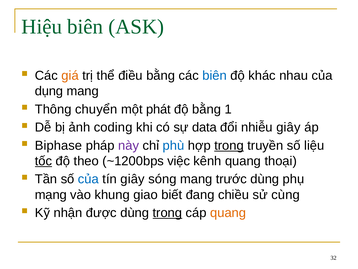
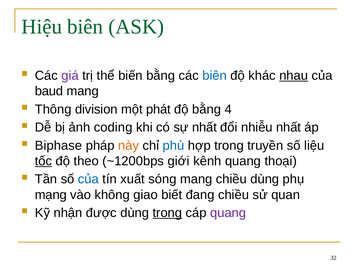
giá colour: orange -> purple
điều: điều -> biến
nhau underline: none -> present
dụng: dụng -> baud
chuyển: chuyển -> division
1: 1 -> 4
sự data: data -> nhất
nhiễu giây: giây -> nhất
này colour: purple -> orange
trong at (229, 145) underline: present -> none
việc: việc -> giới
tín giây: giây -> xuất
mang trước: trước -> chiều
khung: khung -> không
cùng: cùng -> quan
quang at (228, 212) colour: orange -> purple
